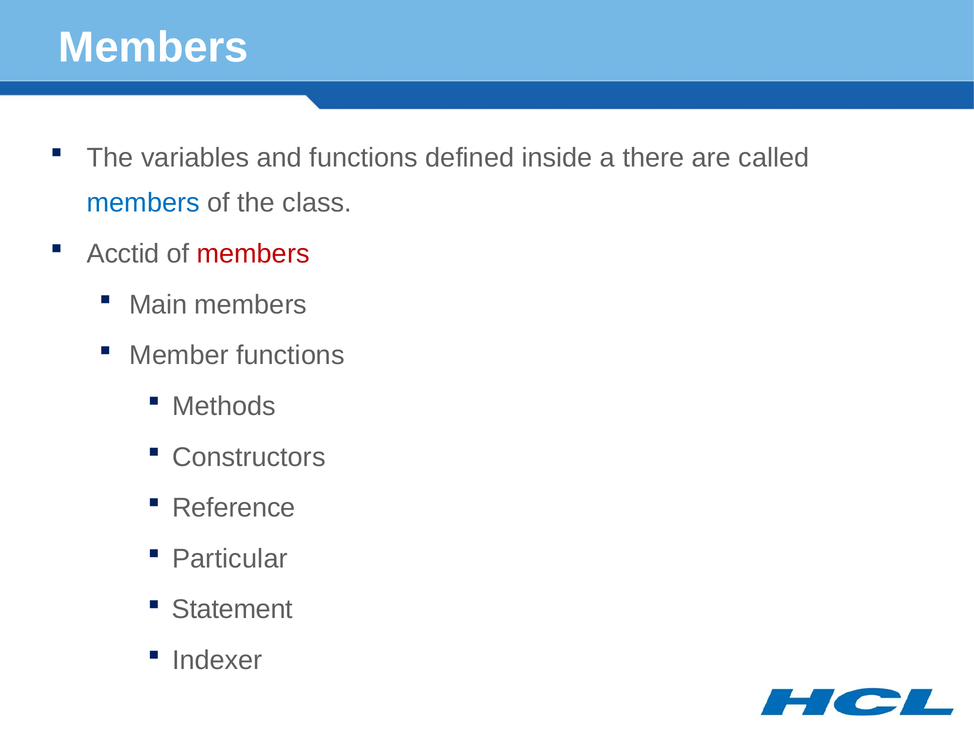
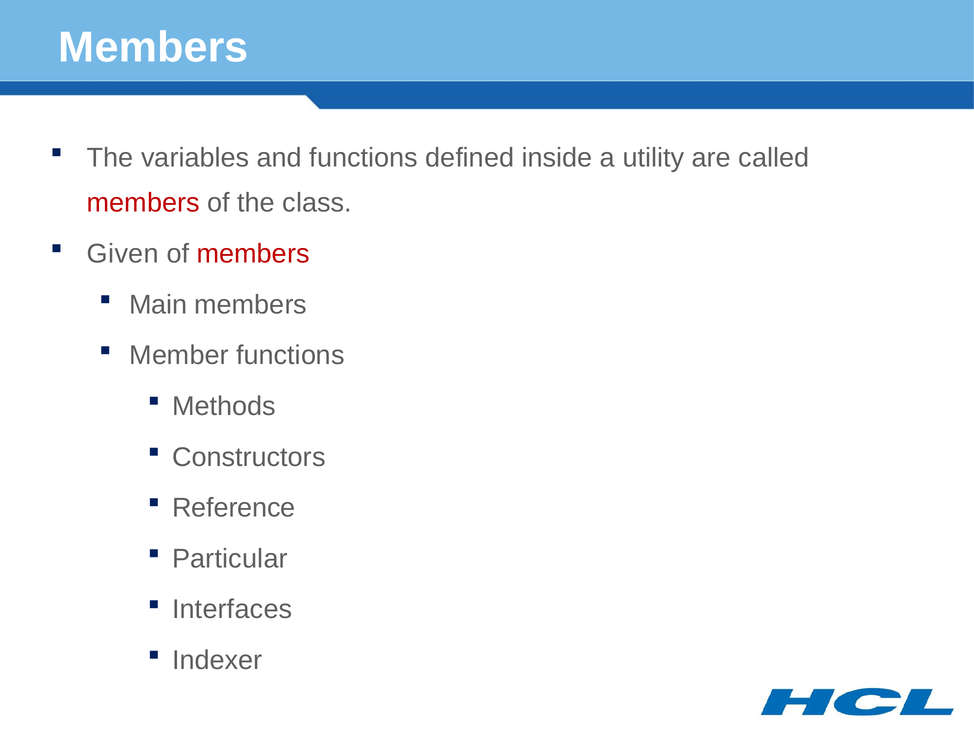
there: there -> utility
members at (143, 203) colour: blue -> red
Acctid: Acctid -> Given
Statement: Statement -> Interfaces
